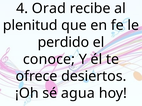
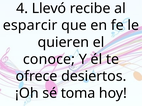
Orad: Orad -> Llevó
plenitud: plenitud -> esparcir
perdido: perdido -> quieren
agua: agua -> toma
